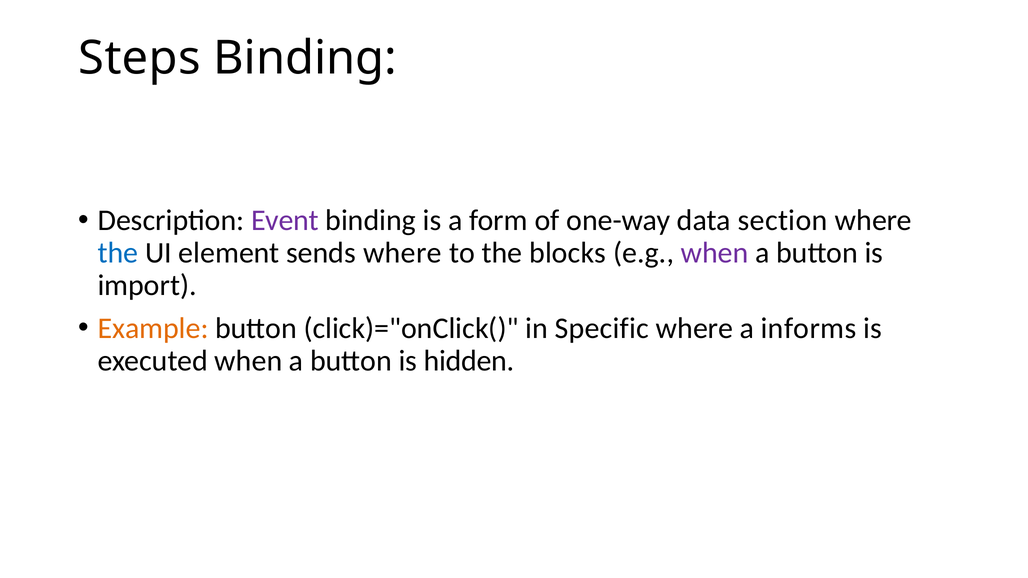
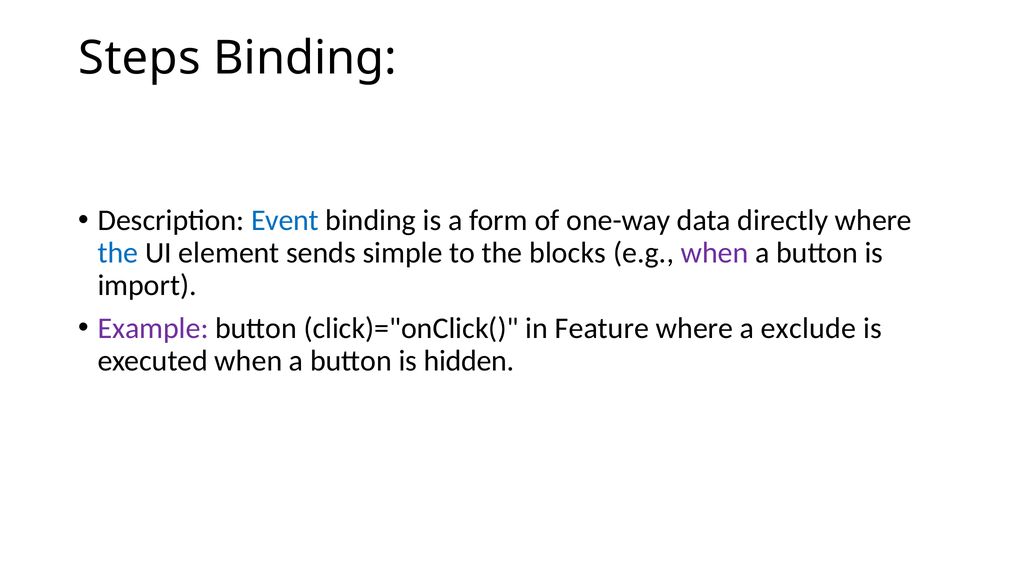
Event colour: purple -> blue
section: section -> directly
sends where: where -> simple
Example colour: orange -> purple
Specific: Specific -> Feature
informs: informs -> exclude
